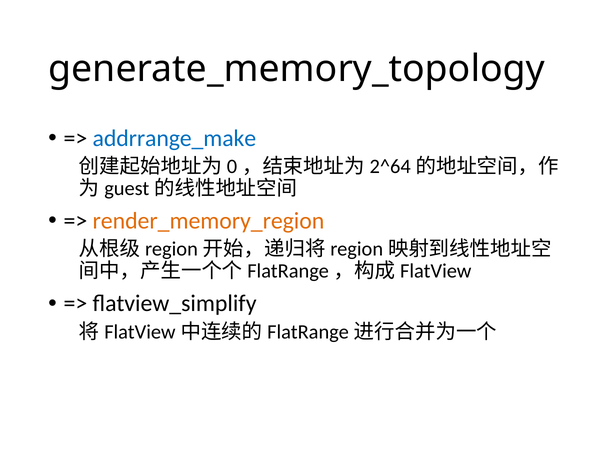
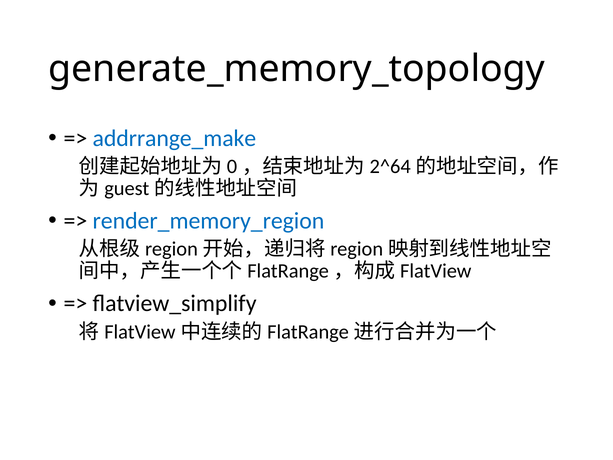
render_memory_region colour: orange -> blue
